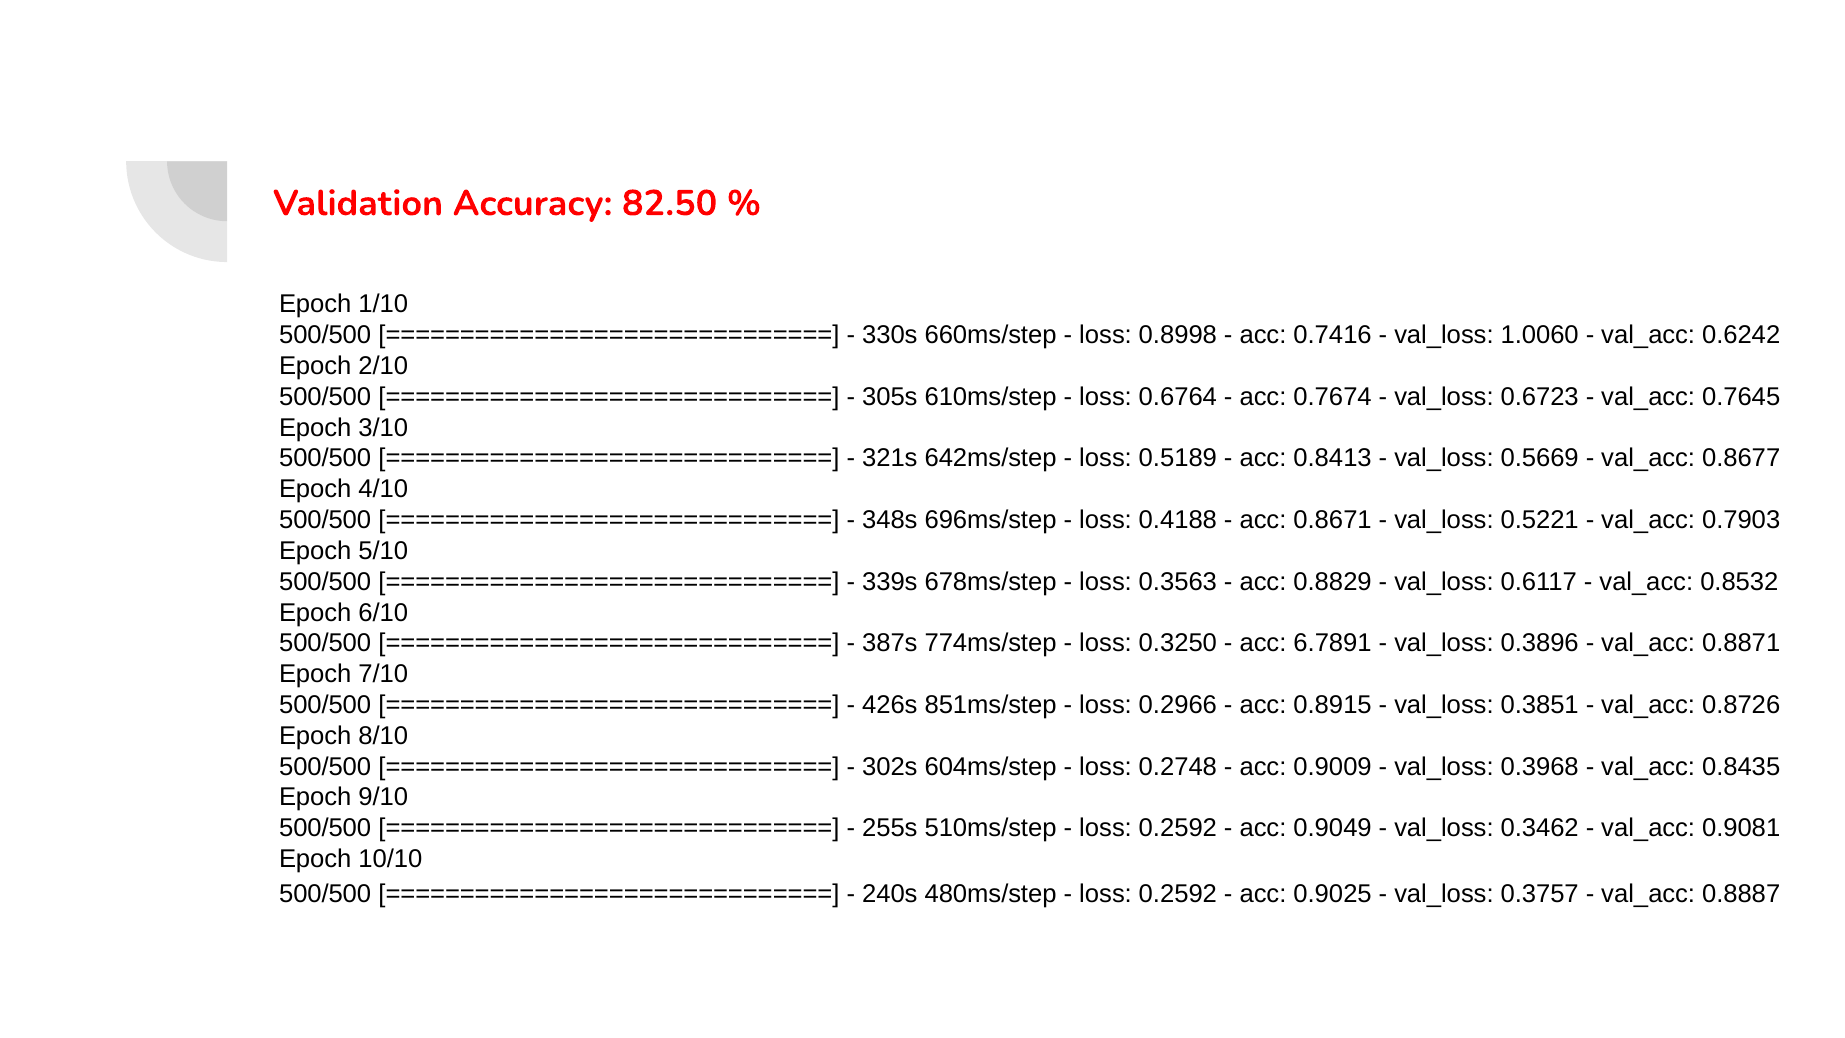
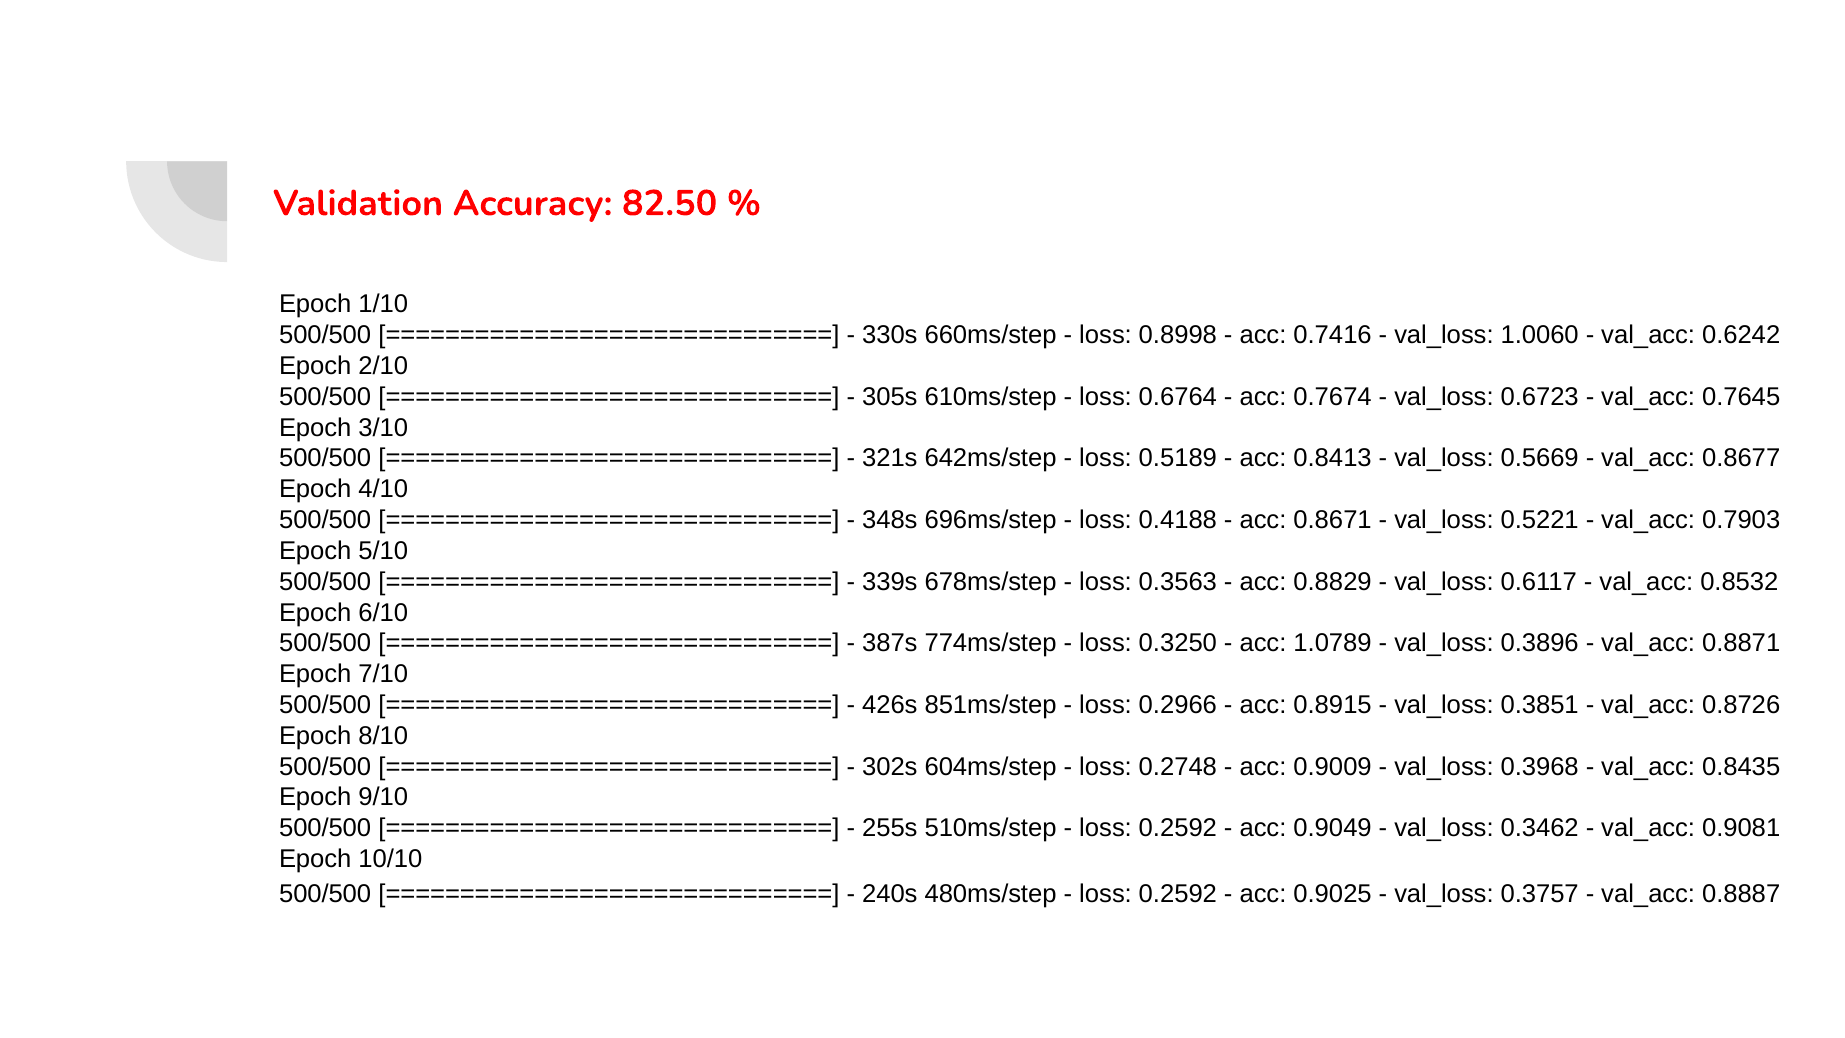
6.7891: 6.7891 -> 1.0789
